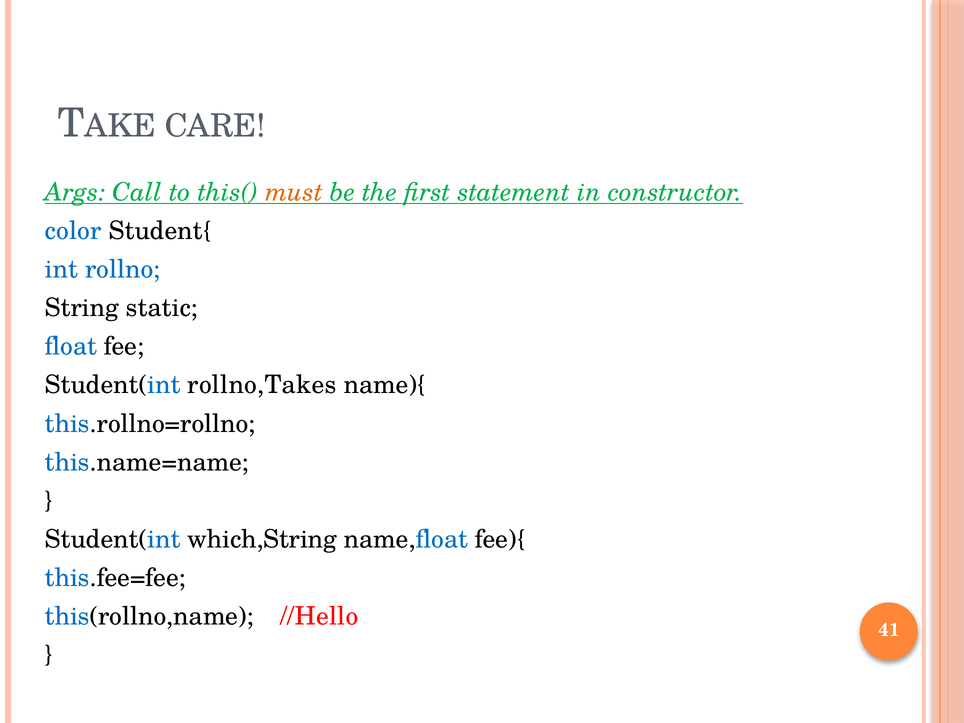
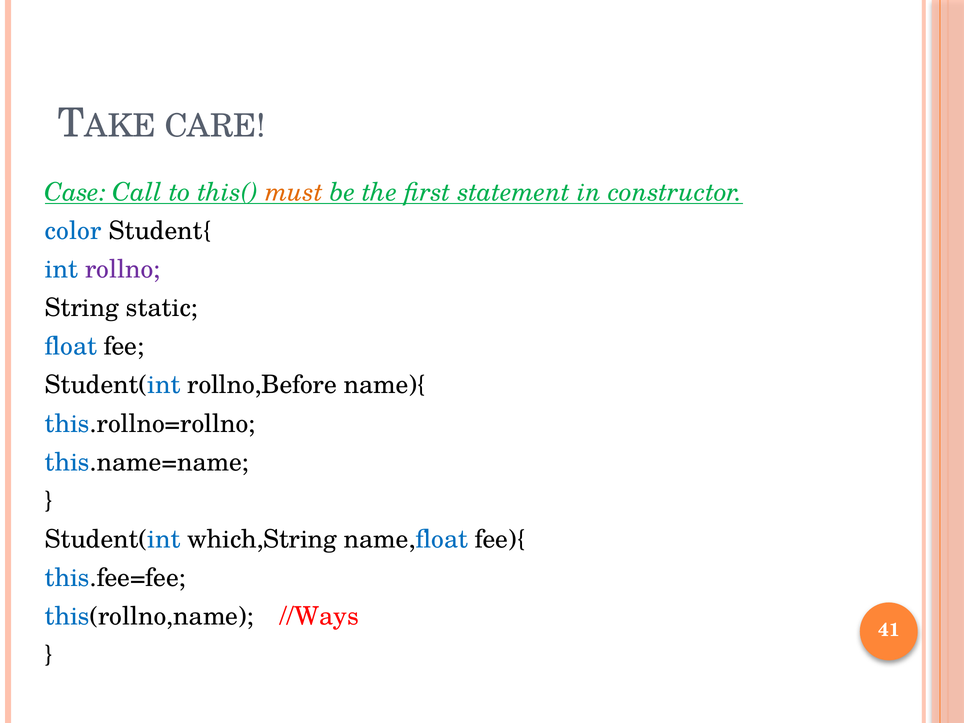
Args: Args -> Case
rollno colour: blue -> purple
rollno,Takes: rollno,Takes -> rollno,Before
//Hello: //Hello -> //Ways
